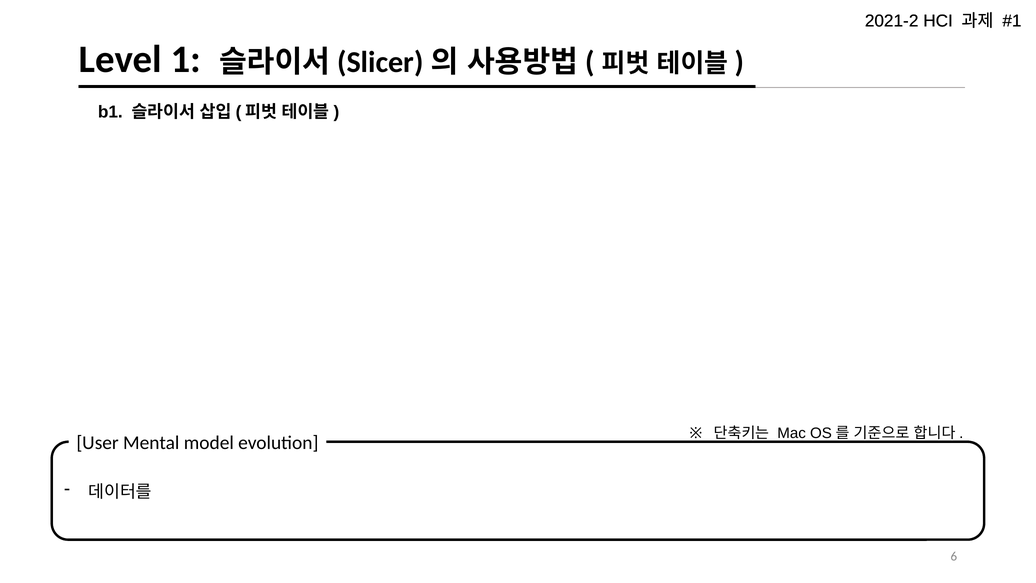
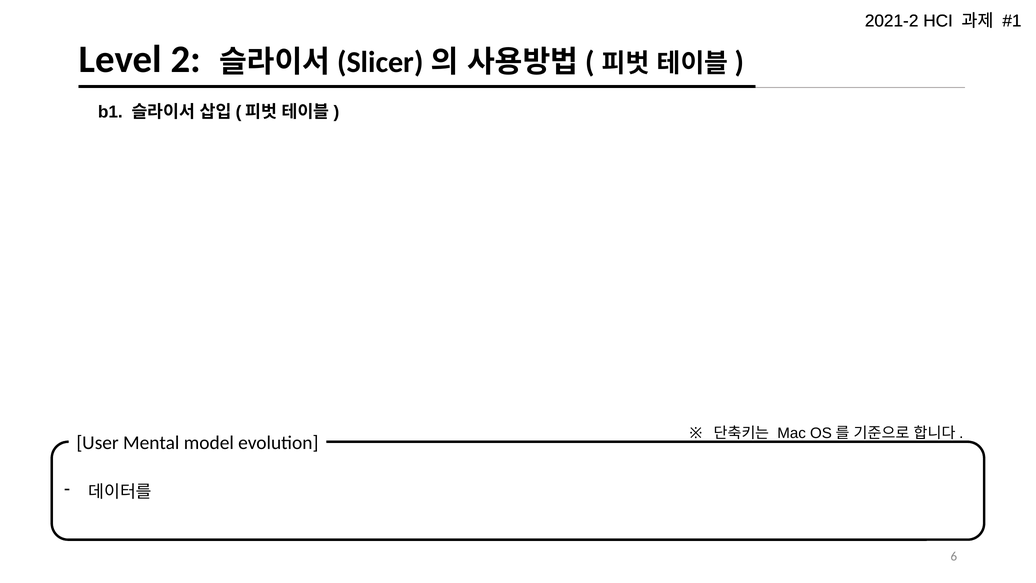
1: 1 -> 2
